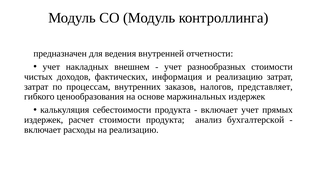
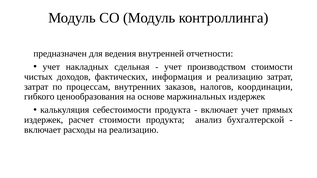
внешнем: внешнем -> сдельная
разнообразных: разнообразных -> производством
представляет: представляет -> координации
